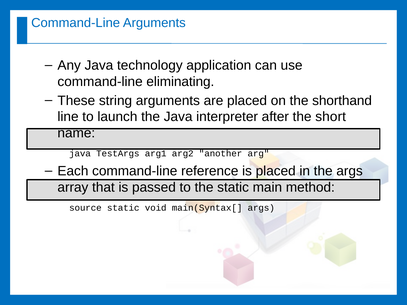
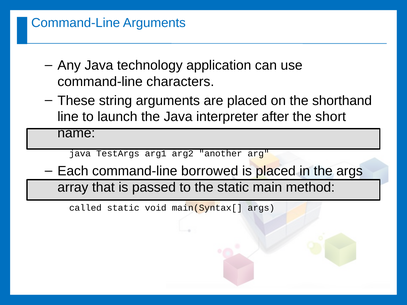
eliminating: eliminating -> characters
reference: reference -> borrowed
source: source -> called
